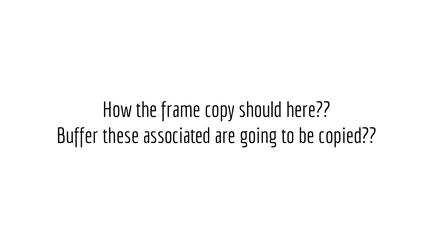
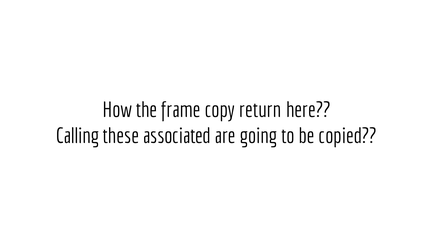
should: should -> return
Buffer: Buffer -> Calling
